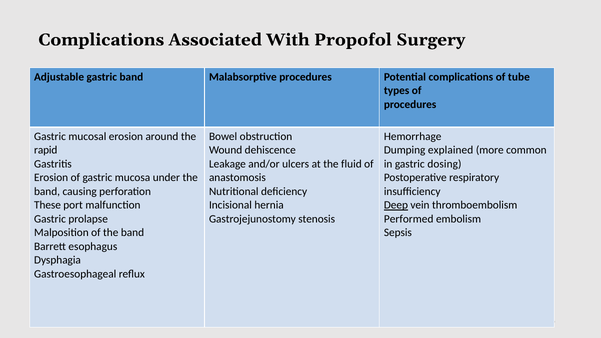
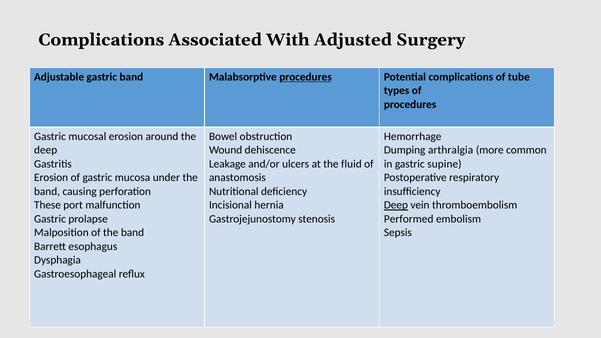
Propofol: Propofol -> Adjusted
procedures at (306, 77) underline: none -> present
rapid at (46, 150): rapid -> deep
explained: explained -> arthralgia
dosing: dosing -> supine
